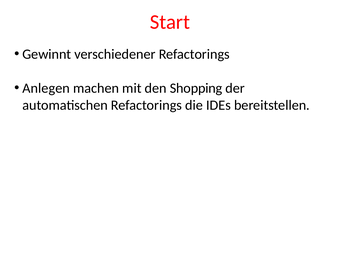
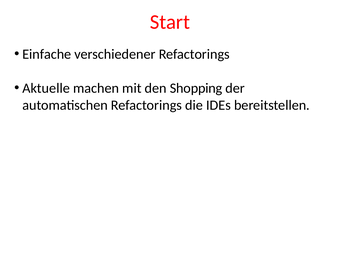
Gewinnt: Gewinnt -> Einfache
Anlegen: Anlegen -> Aktuelle
